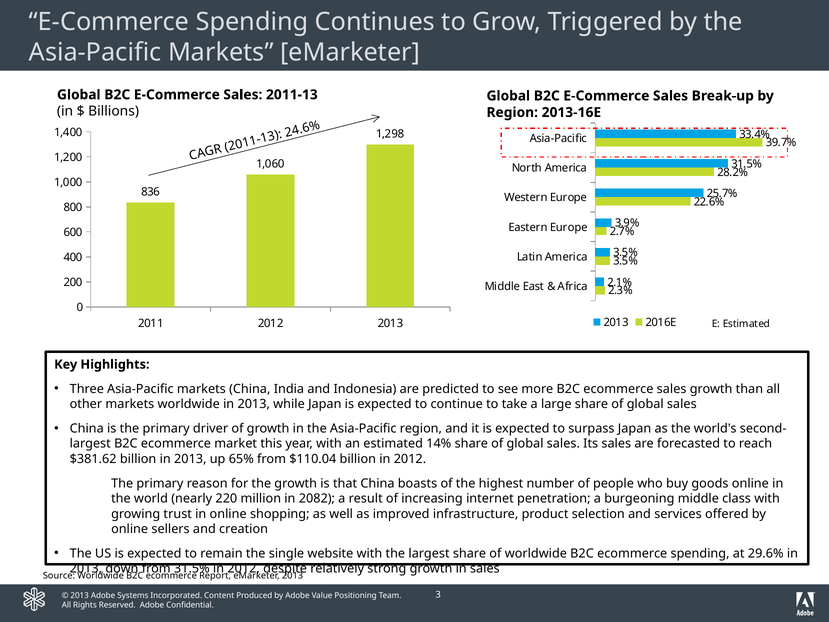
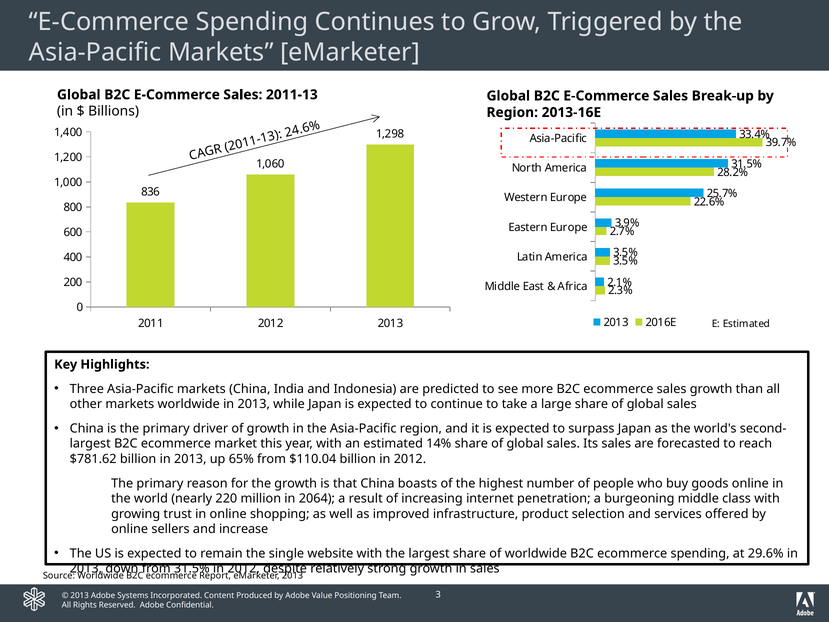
$381.62: $381.62 -> $781.62
2082: 2082 -> 2064
creation: creation -> increase
